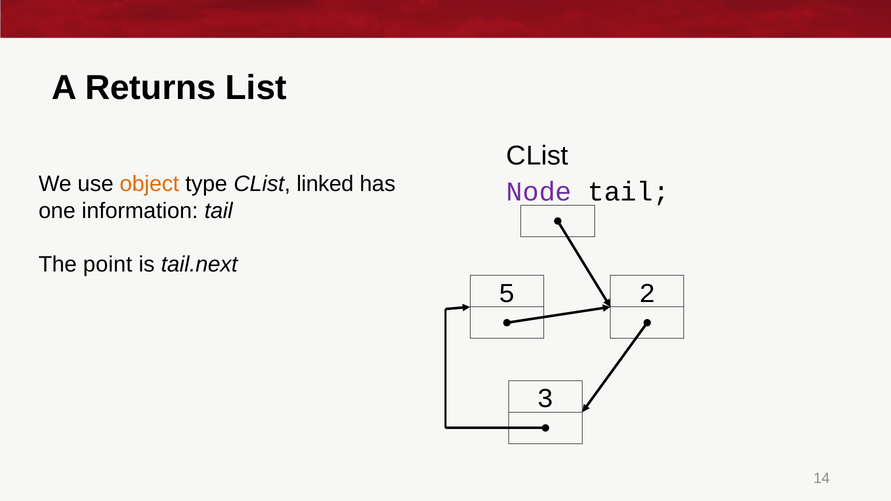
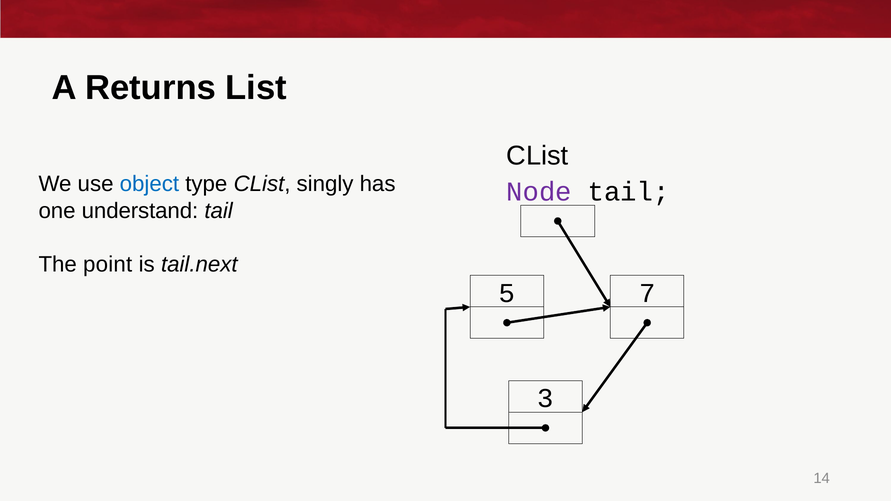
object colour: orange -> blue
linked: linked -> singly
information: information -> understand
2: 2 -> 7
